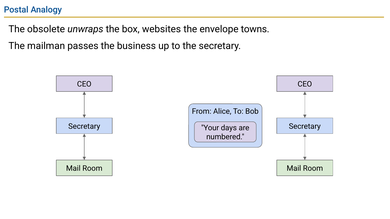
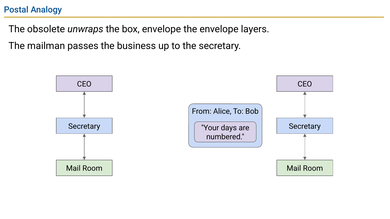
box websites: websites -> envelope
towns: towns -> layers
